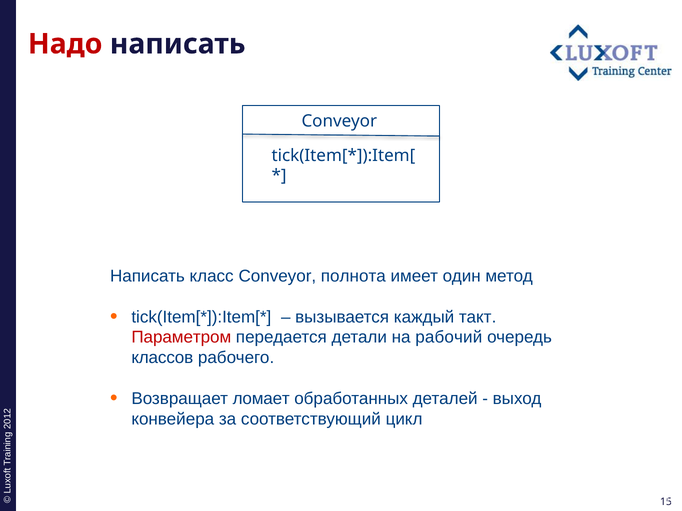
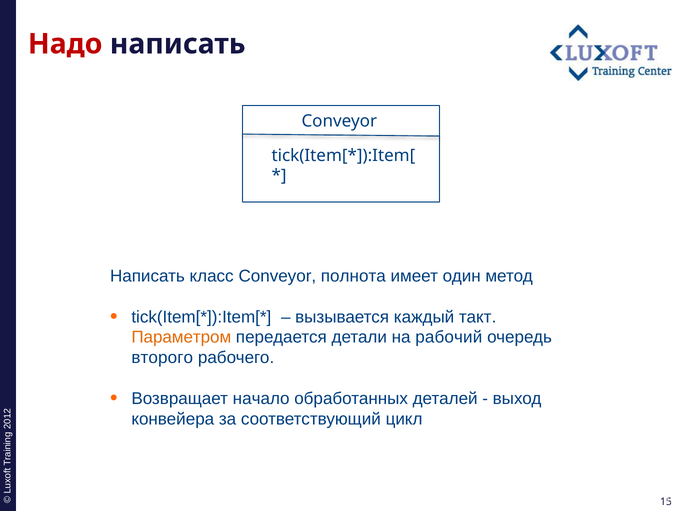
Параметром colour: red -> orange
классов: классов -> второго
ломает: ломает -> начало
